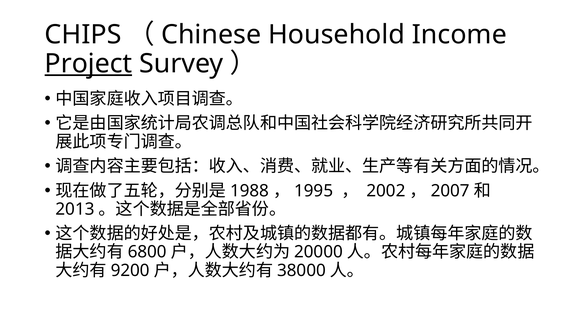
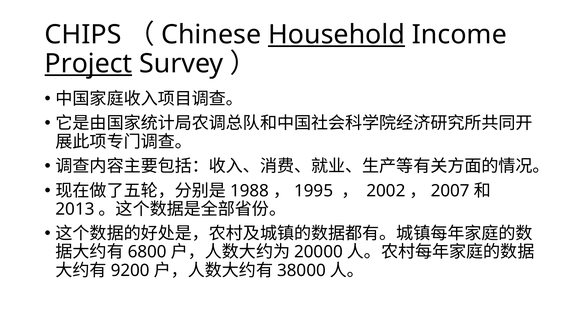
Household underline: none -> present
